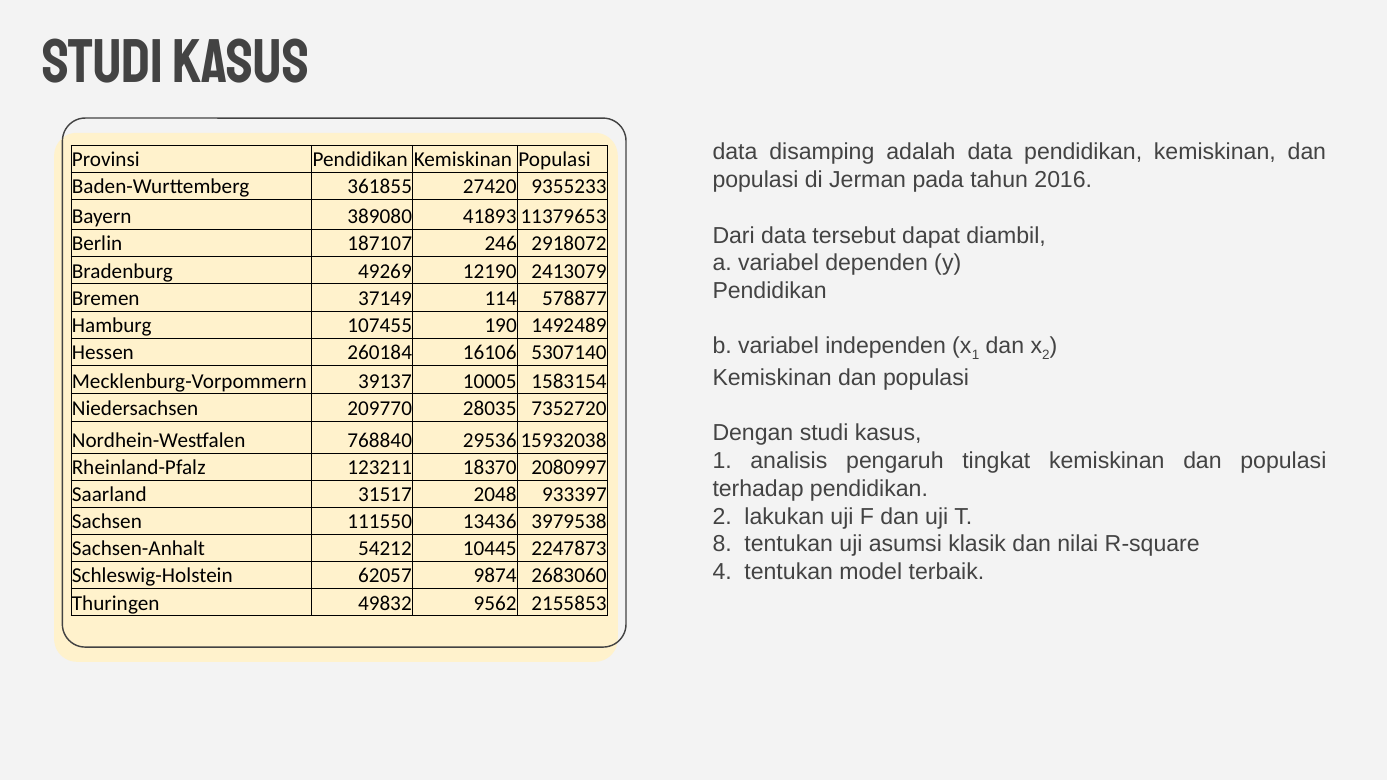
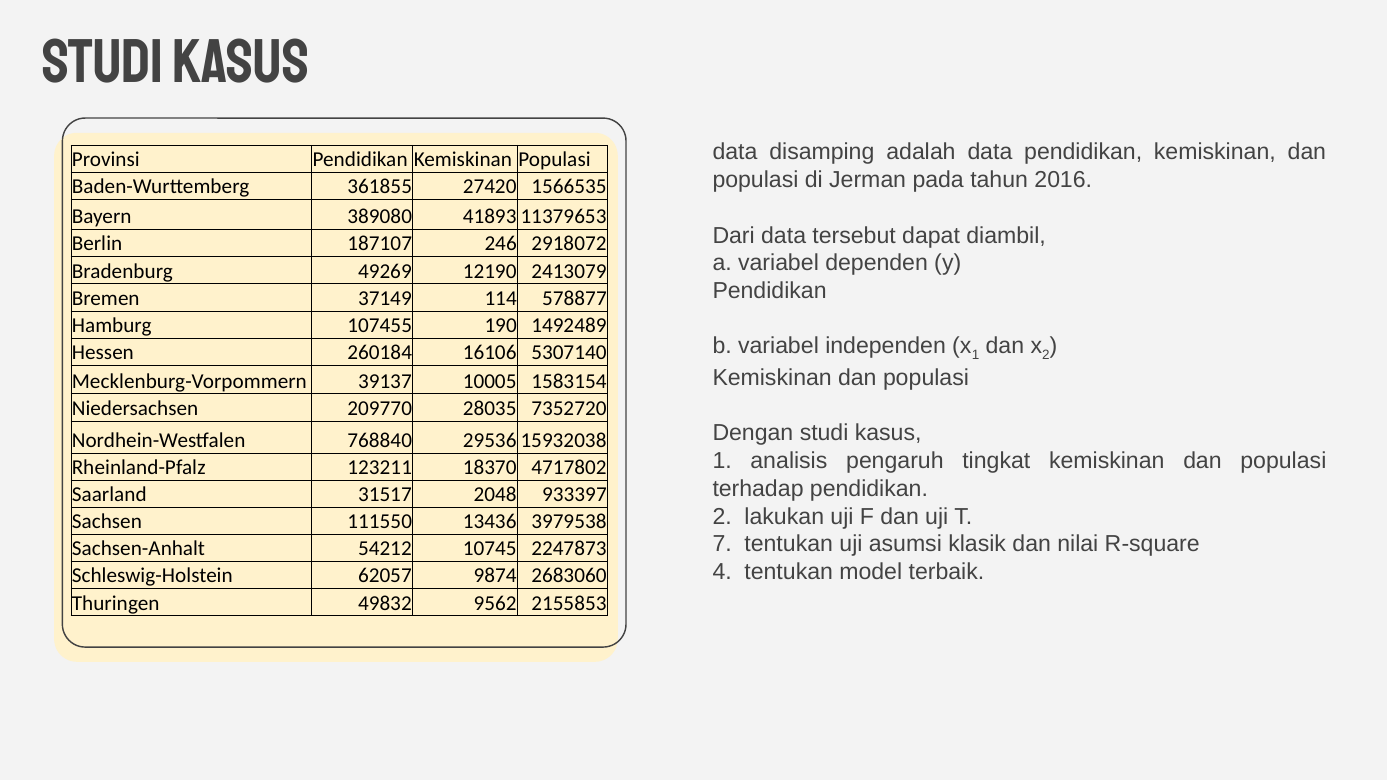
9355233: 9355233 -> 1566535
2080997: 2080997 -> 4717802
8: 8 -> 7
10445: 10445 -> 10745
